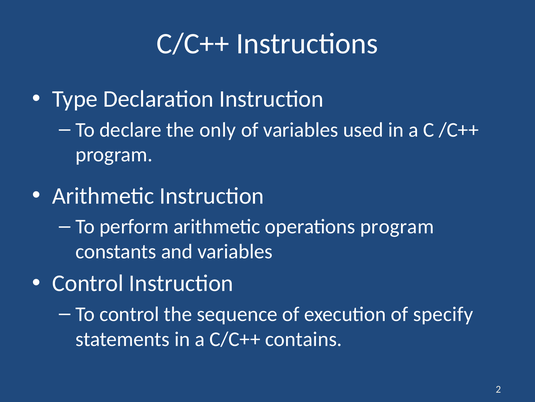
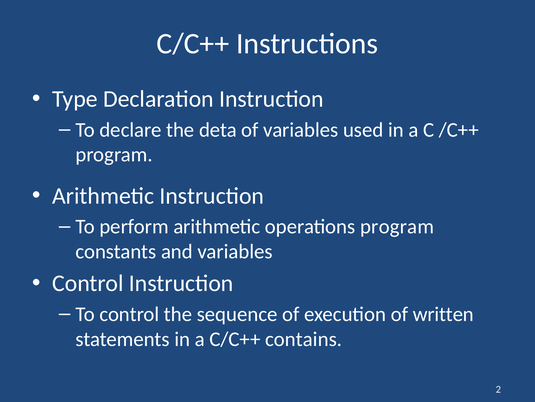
only: only -> deta
specify: specify -> written
